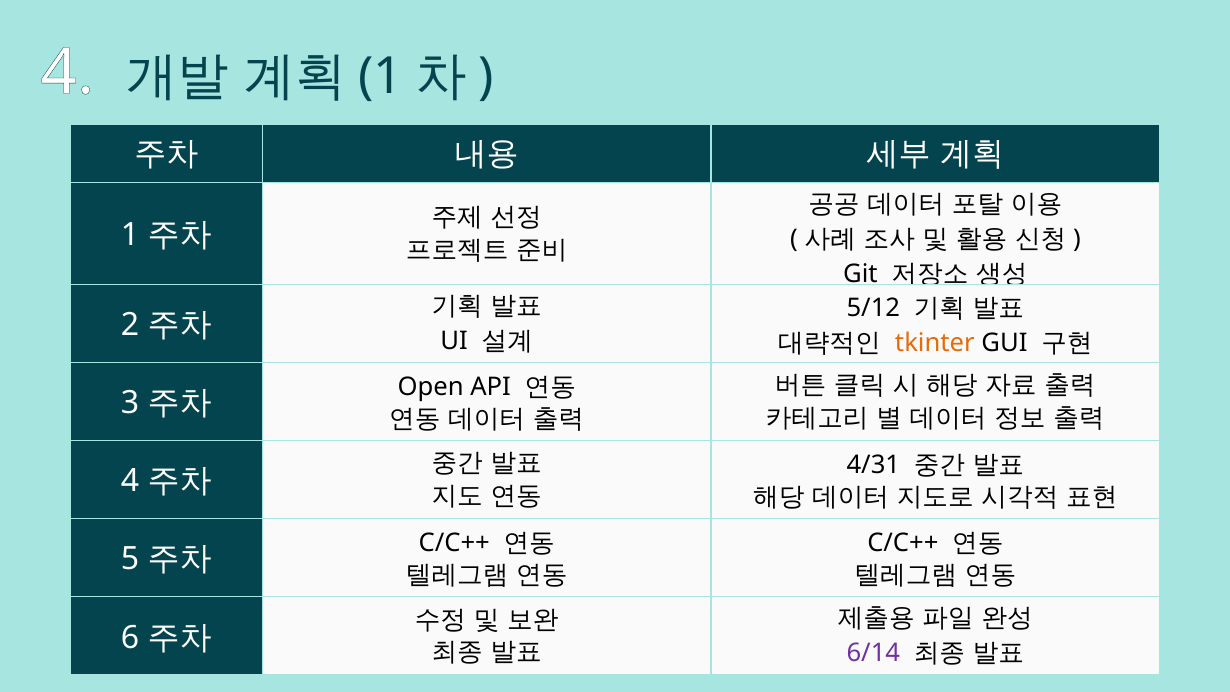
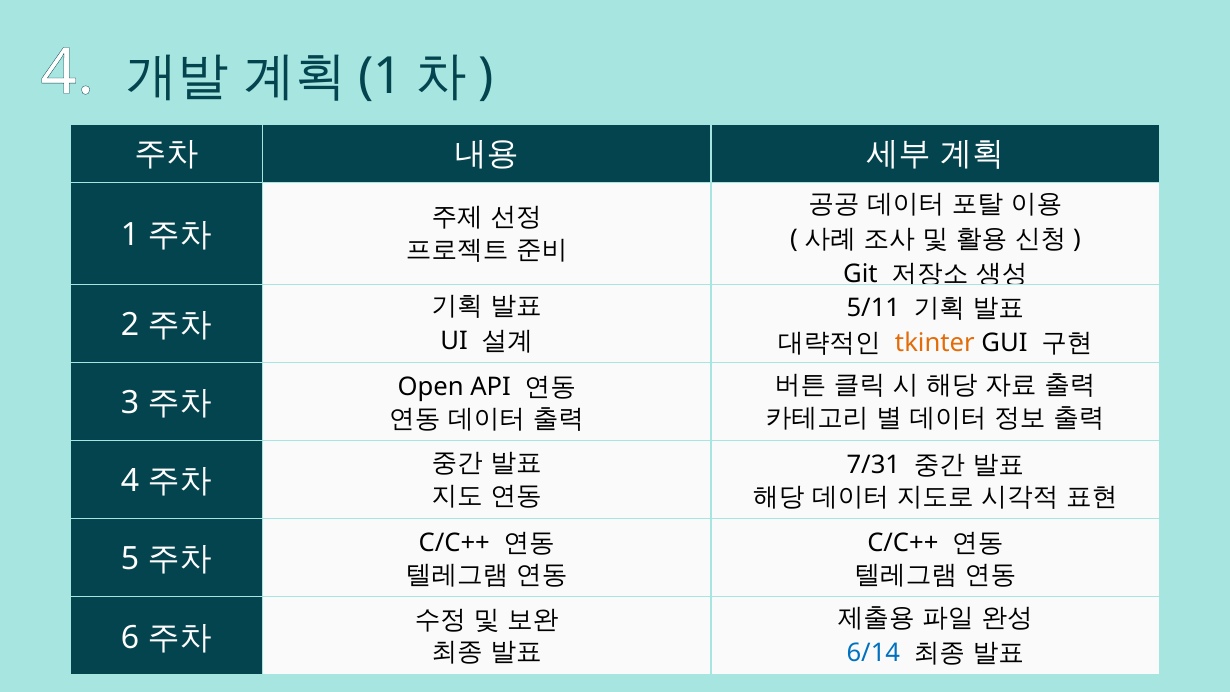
5/12: 5/12 -> 5/11
4/31: 4/31 -> 7/31
6/14 colour: purple -> blue
